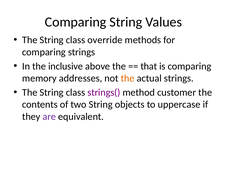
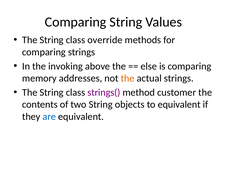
inclusive: inclusive -> invoking
that: that -> else
to uppercase: uppercase -> equivalent
are colour: purple -> blue
